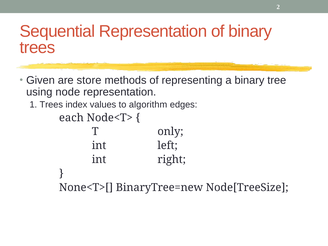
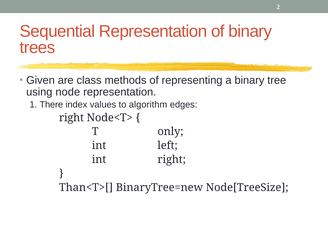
store: store -> class
1 Trees: Trees -> There
each at (71, 118): each -> right
None<T>[: None<T>[ -> Than<T>[
